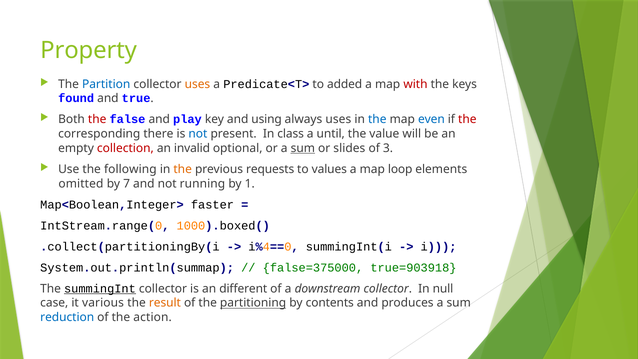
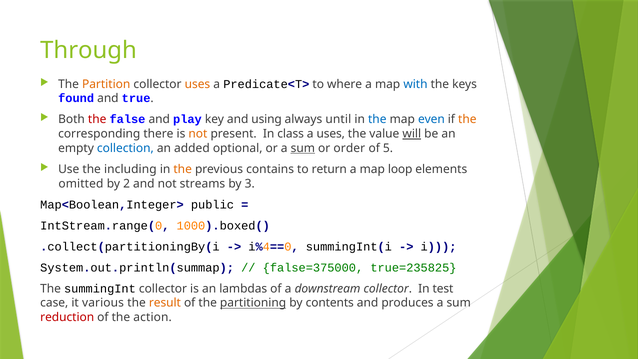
Property: Property -> Through
Partition colour: blue -> orange
added: added -> where
with colour: red -> blue
always uses: uses -> until
the at (467, 119) colour: red -> orange
not at (198, 134) colour: blue -> orange
a until: until -> uses
will underline: none -> present
collection colour: red -> blue
invalid: invalid -> added
slides: slides -> order
3: 3 -> 5
following: following -> including
requests: requests -> contains
values: values -> return
7: 7 -> 2
running: running -> streams
1: 1 -> 3
faster: faster -> public
true=903918: true=903918 -> true=235825
summingInt underline: present -> none
different: different -> lambdas
null: null -> test
reduction colour: blue -> red
